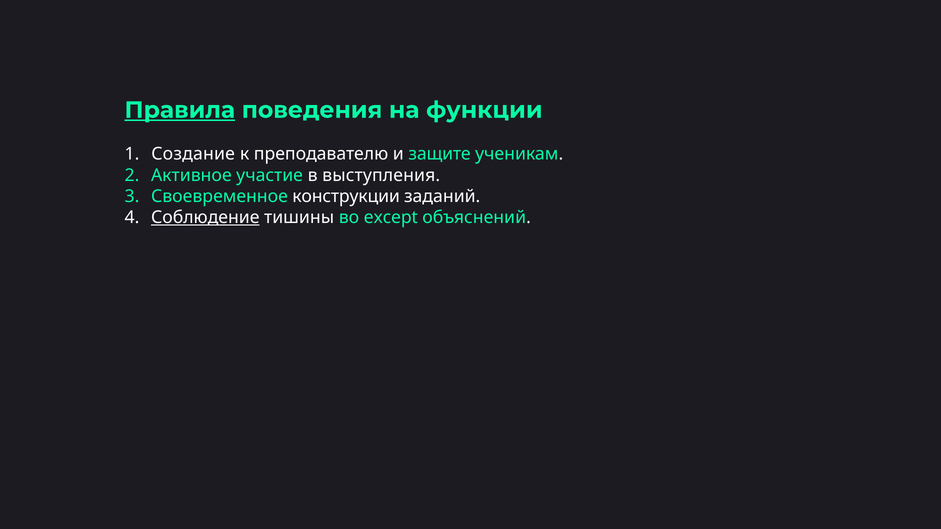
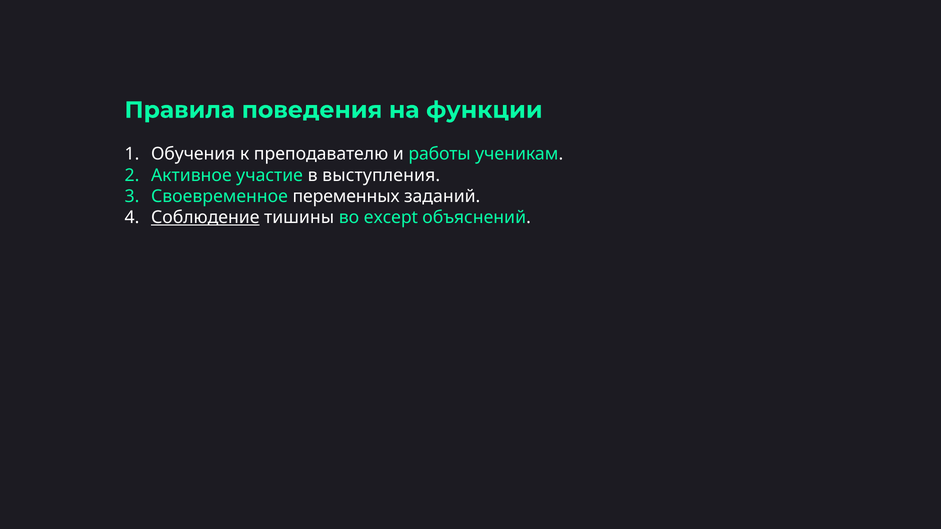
Правила underline: present -> none
Создание: Создание -> Обучения
защите: защите -> работы
конструкции: конструкции -> переменных
